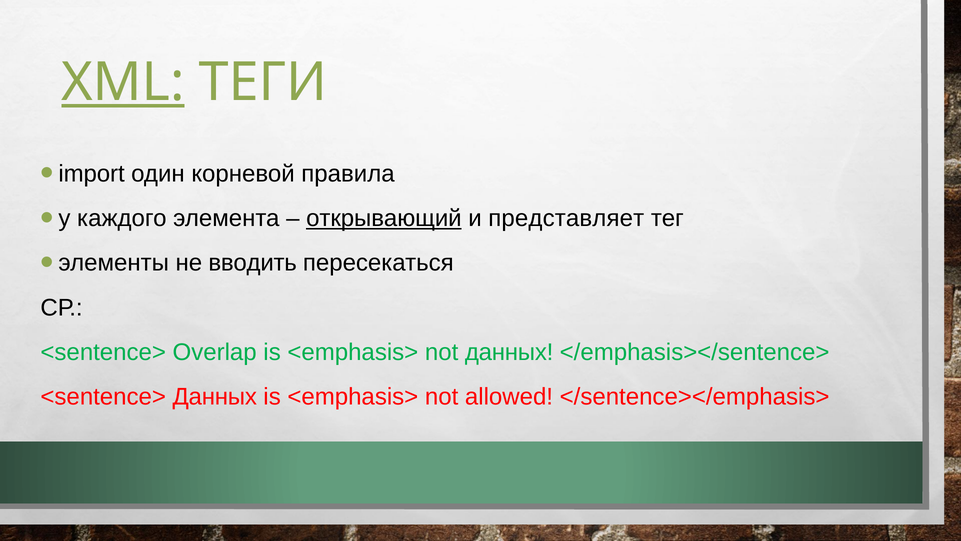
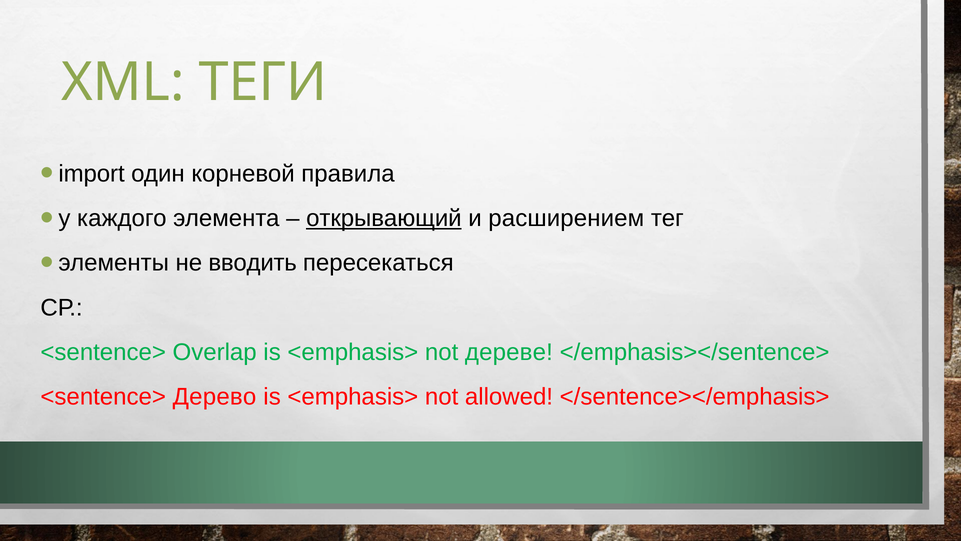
XML underline: present -> none
представляет: представляет -> расширением
not данных: данных -> дереве
<sentence> Данных: Данных -> Дерево
